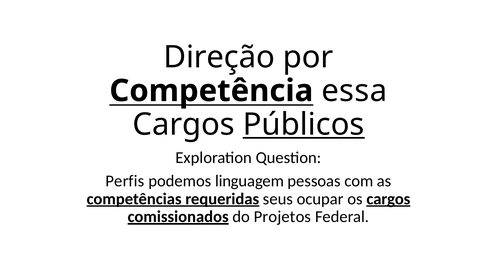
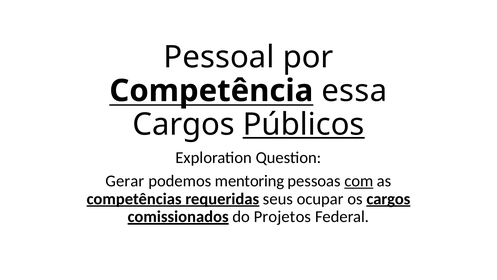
Direção: Direção -> Pessoal
Perfis: Perfis -> Gerar
linguagem: linguagem -> mentoring
com underline: none -> present
